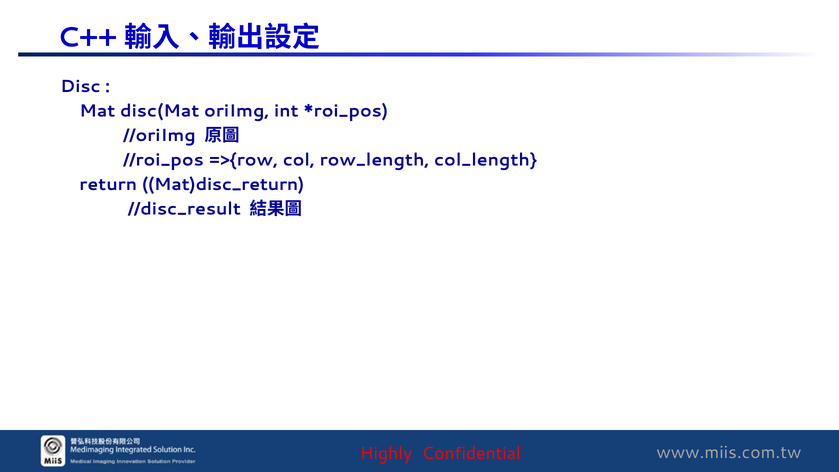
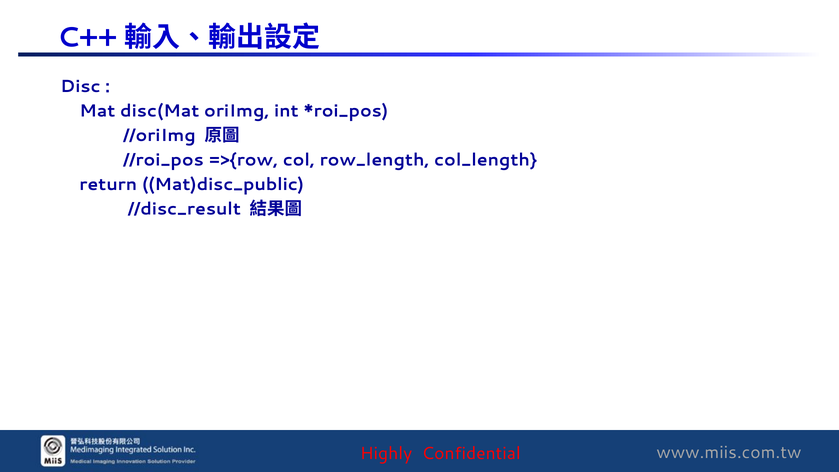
Mat)disc_return: Mat)disc_return -> Mat)disc_public
